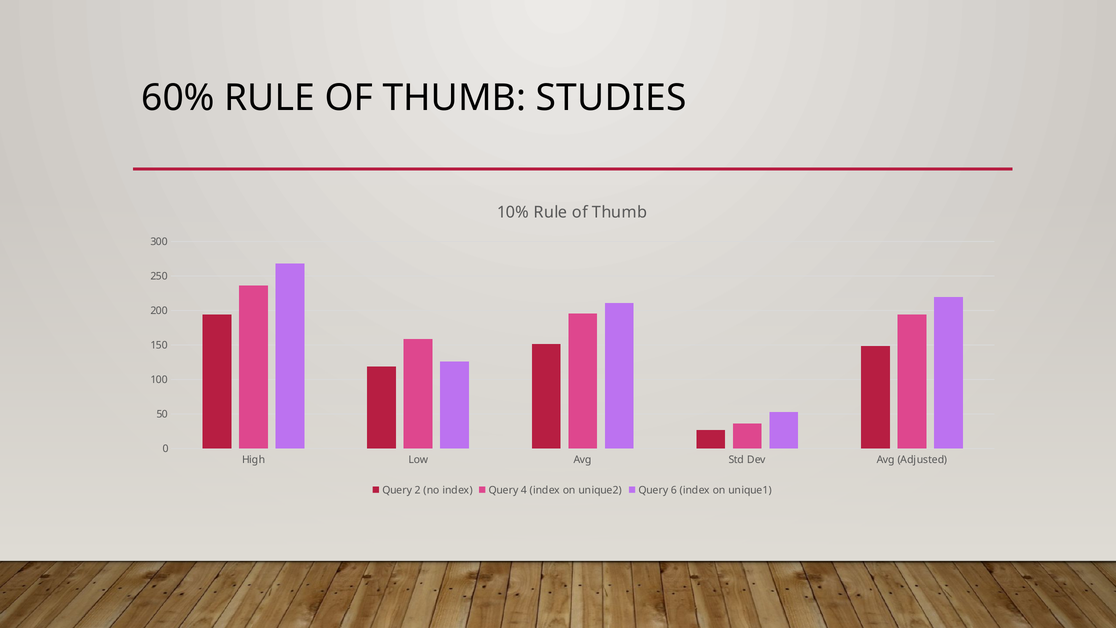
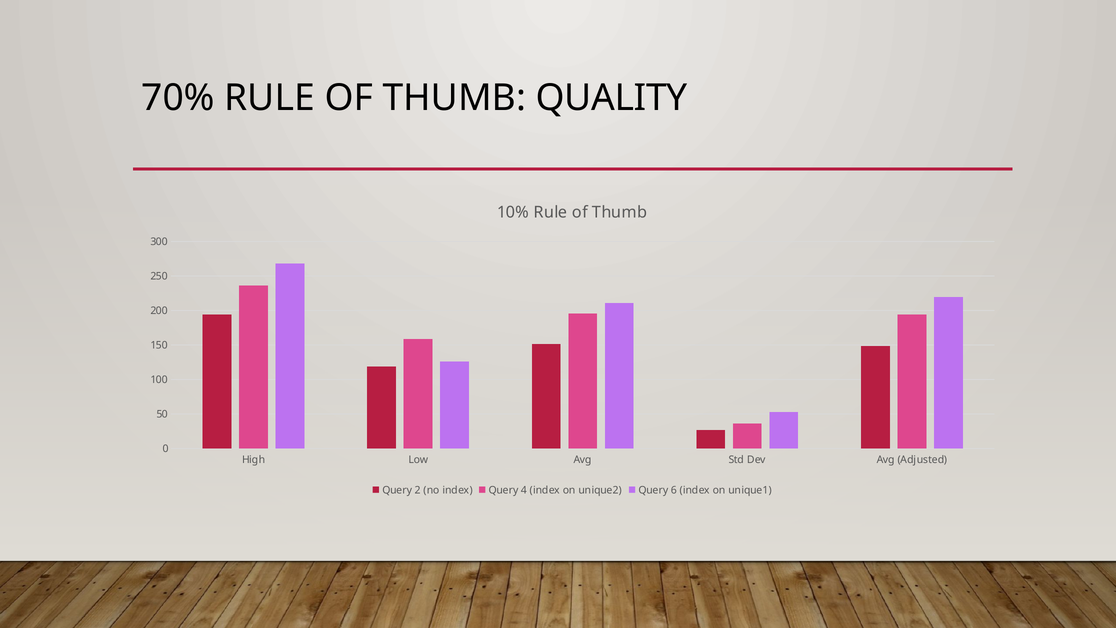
60%: 60% -> 70%
STUDIES: STUDIES -> QUALITY
